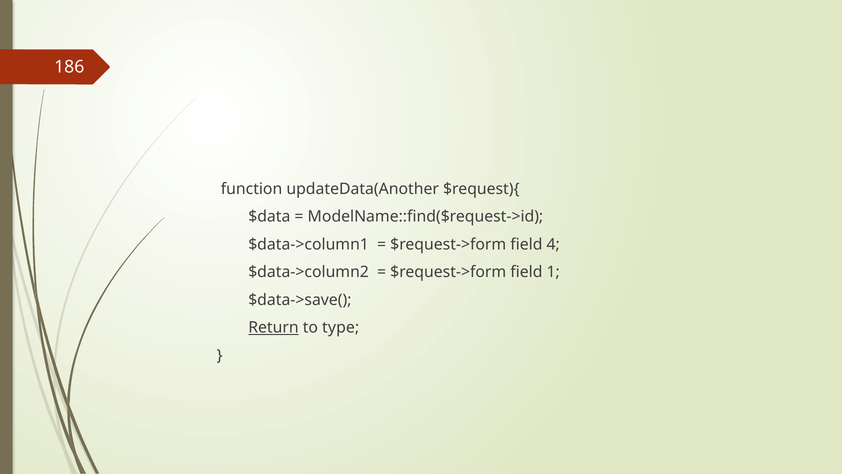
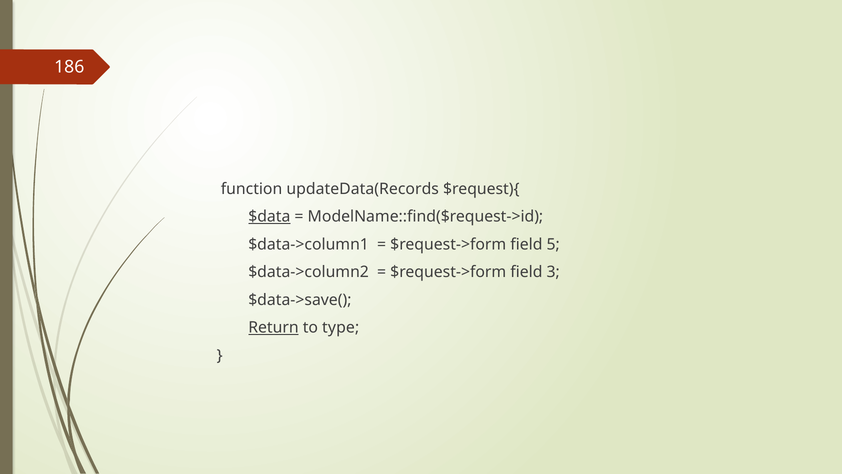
updateData(Another: updateData(Another -> updateData(Records
$data underline: none -> present
4: 4 -> 5
1: 1 -> 3
